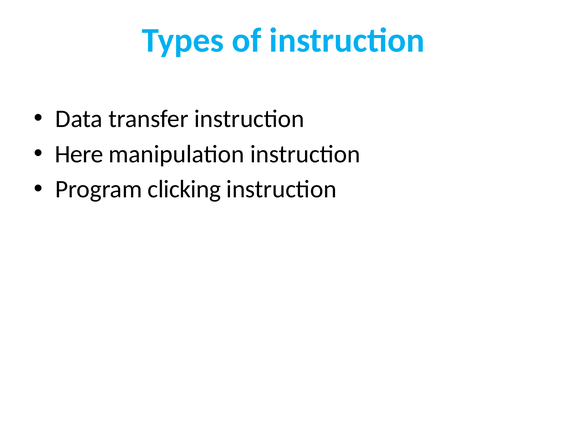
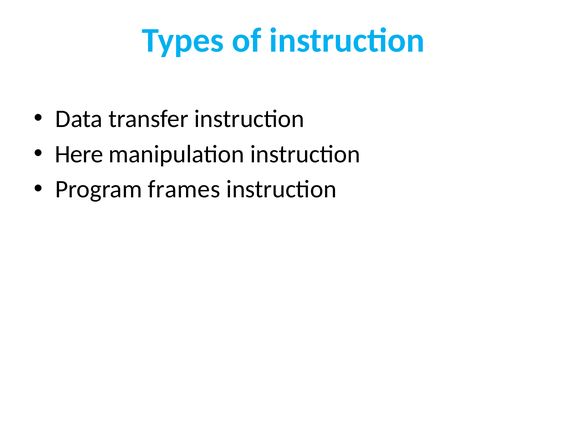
clicking: clicking -> frames
